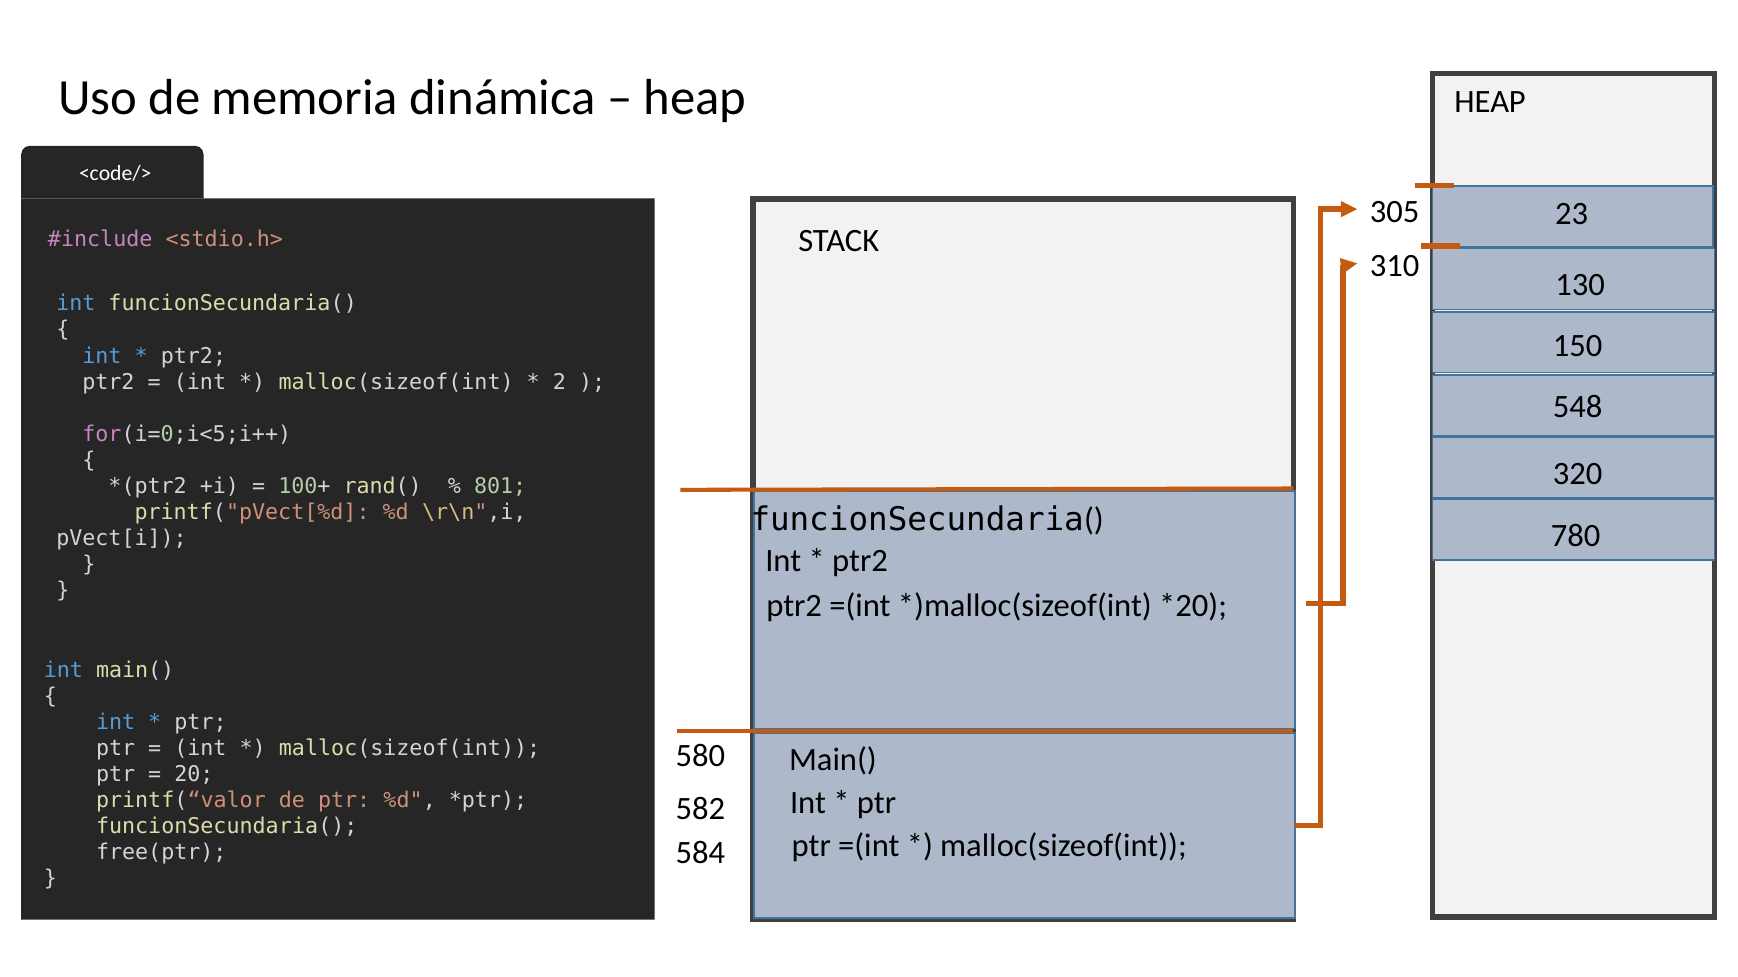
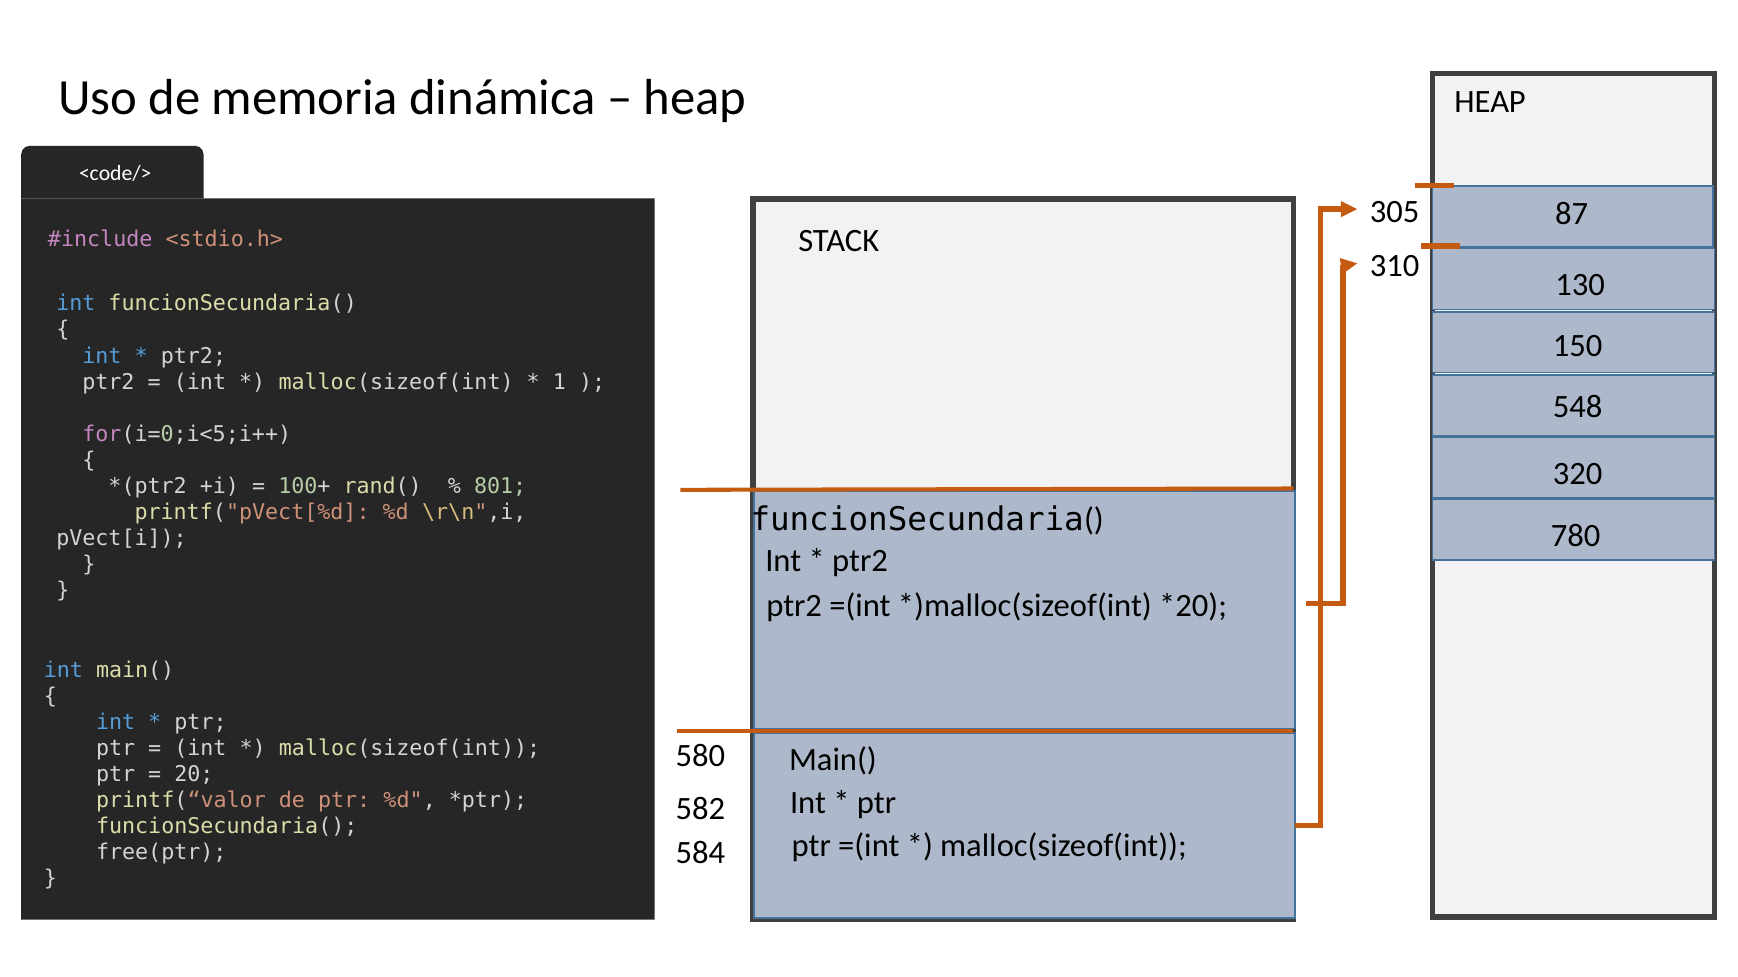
23: 23 -> 87
2: 2 -> 1
